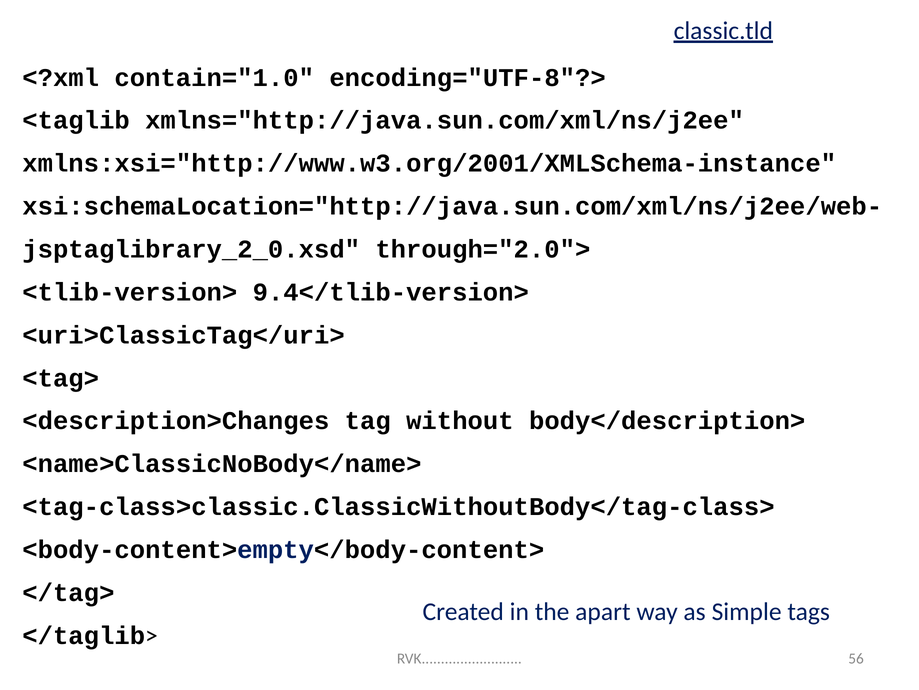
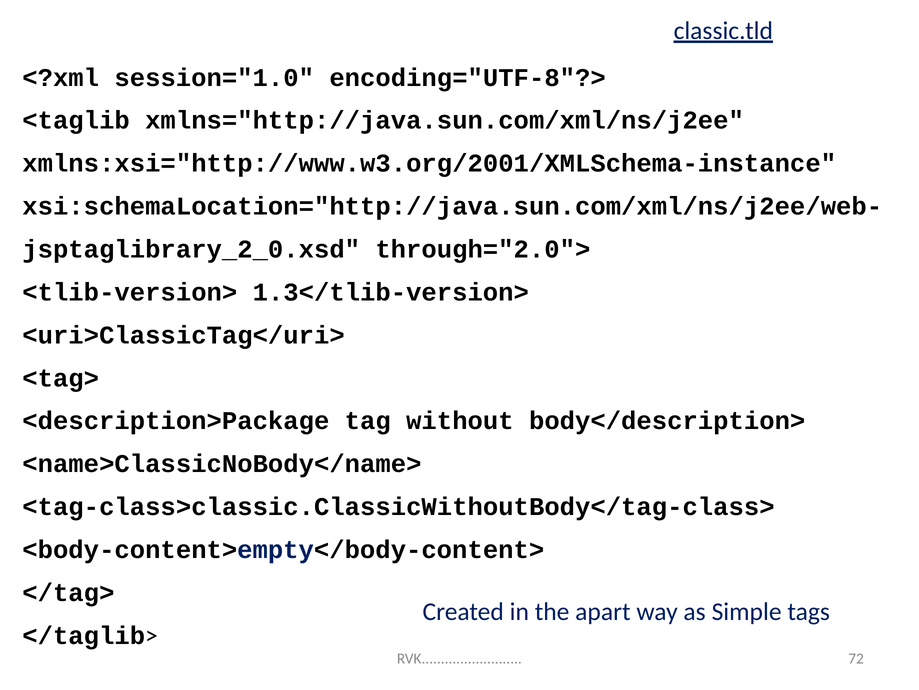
contain="1.0: contain="1.0 -> session="1.0
9.4</tlib-version>: 9.4</tlib-version> -> 1.3</tlib-version>
<description>Changes: <description>Changes -> <description>Package
56: 56 -> 72
